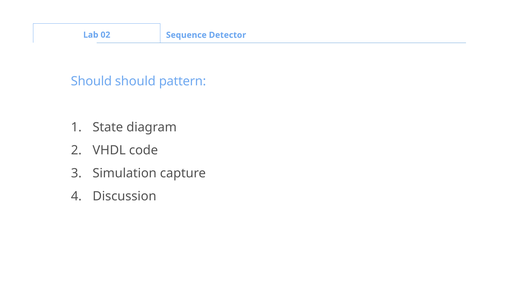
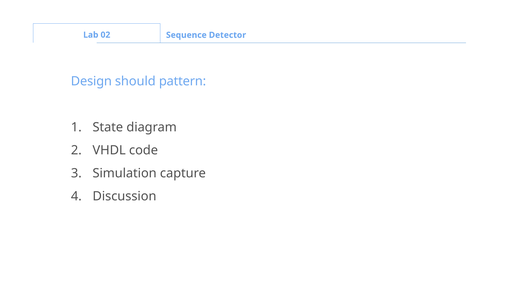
Should at (91, 81): Should -> Design
